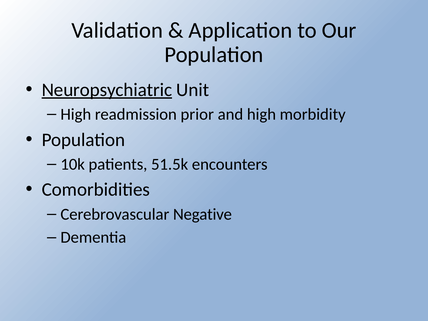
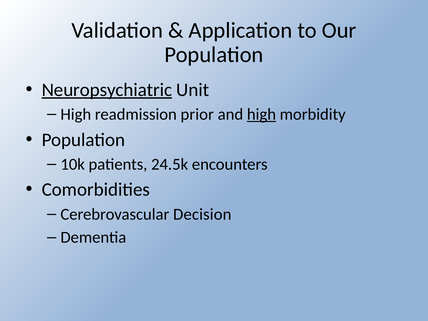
high at (261, 114) underline: none -> present
51.5k: 51.5k -> 24.5k
Negative: Negative -> Decision
